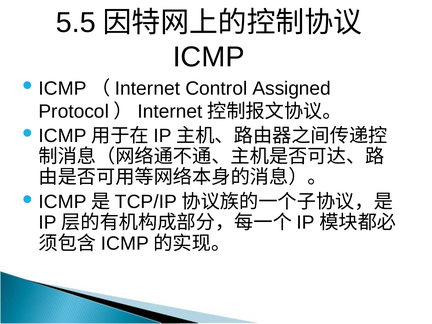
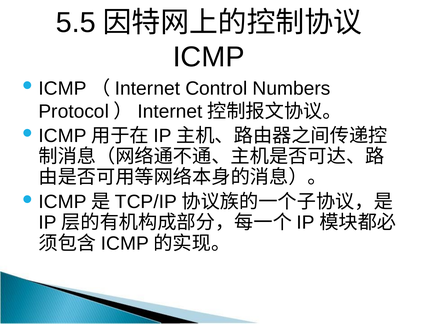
Assigned: Assigned -> Numbers
